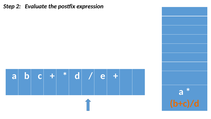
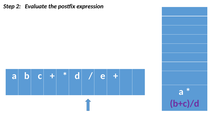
b+c)/d colour: orange -> purple
